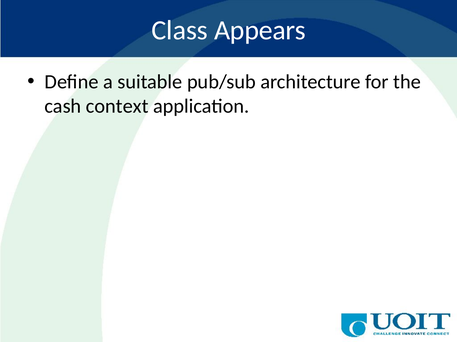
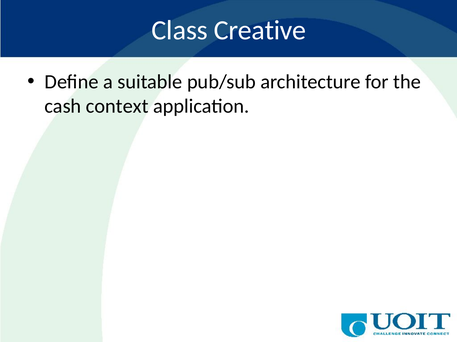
Appears: Appears -> Creative
